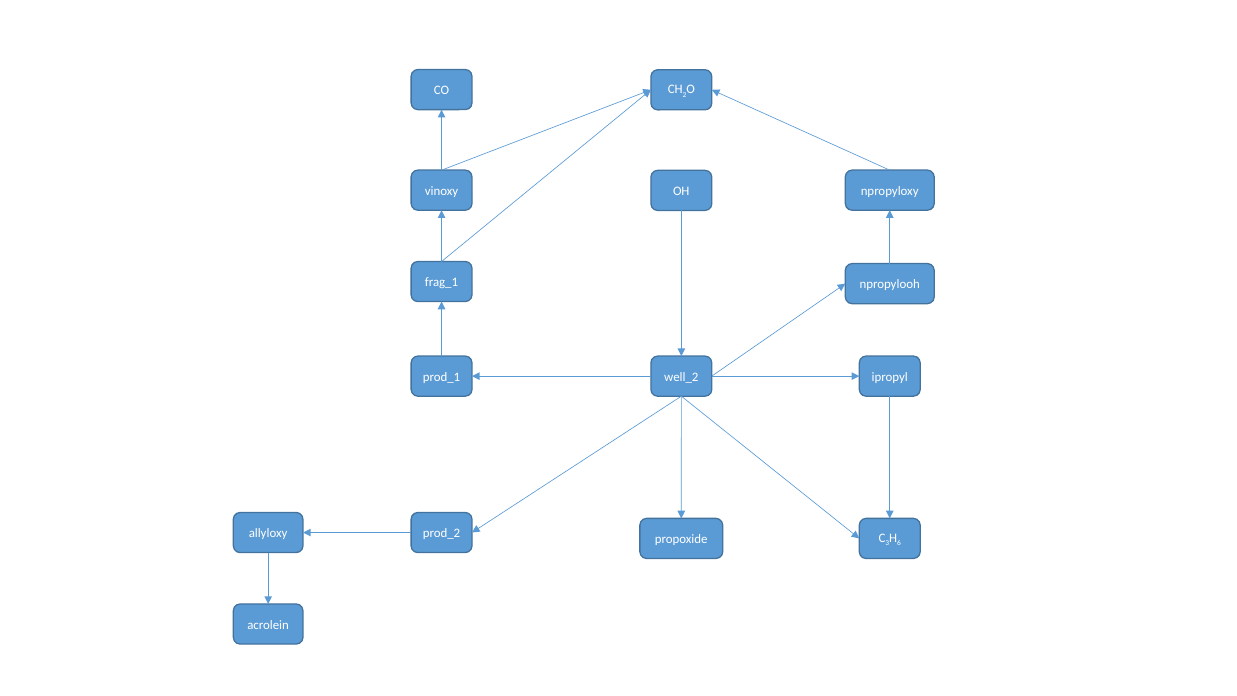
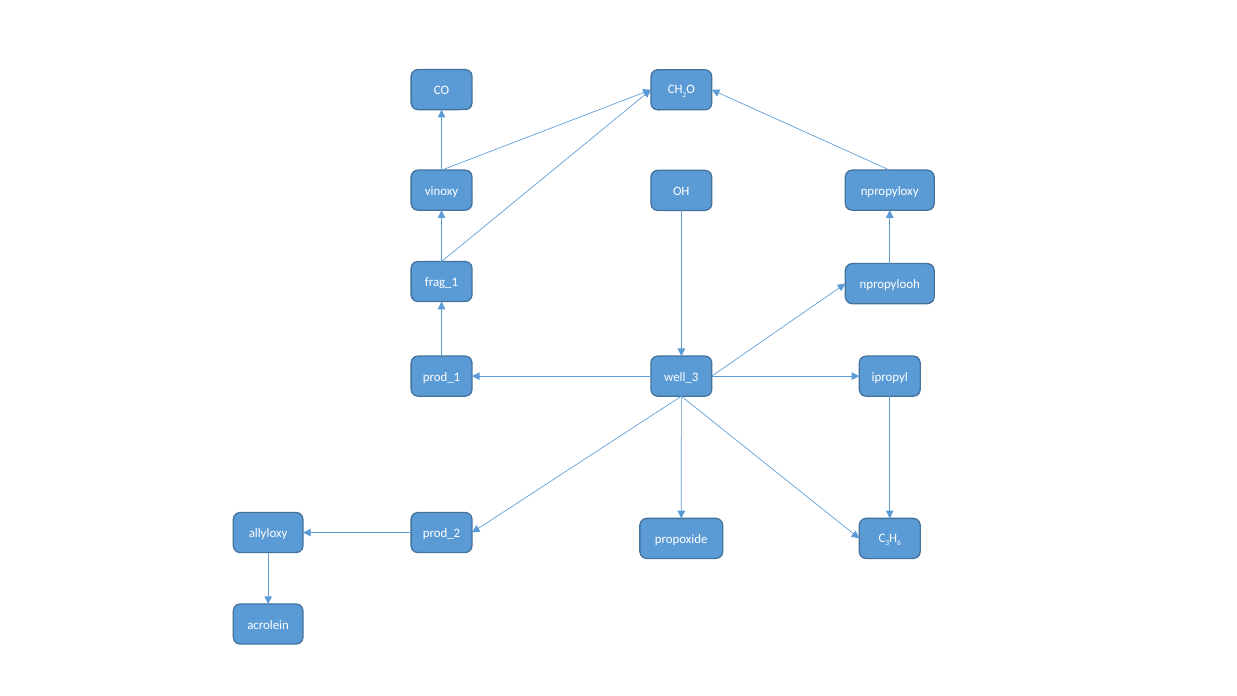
well_2: well_2 -> well_3
